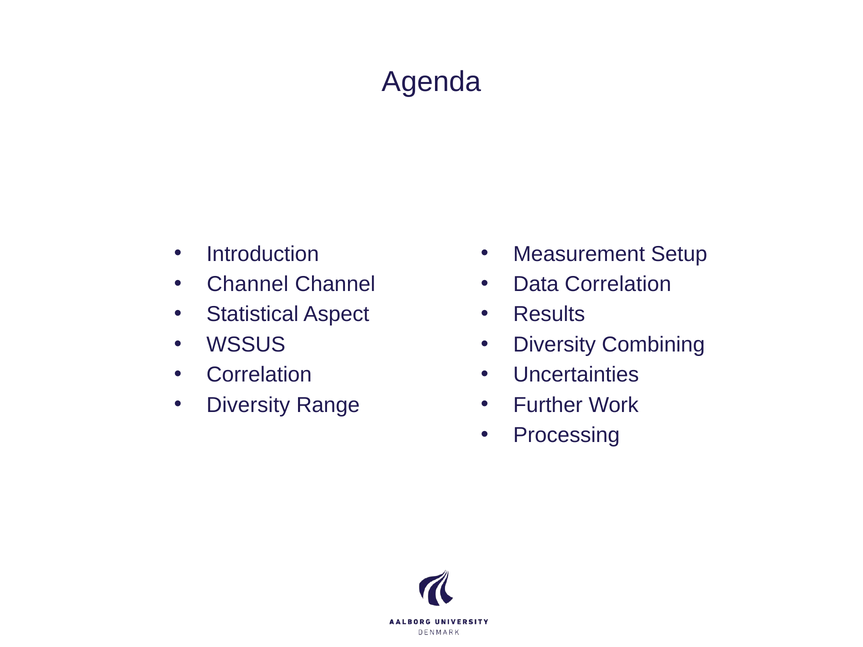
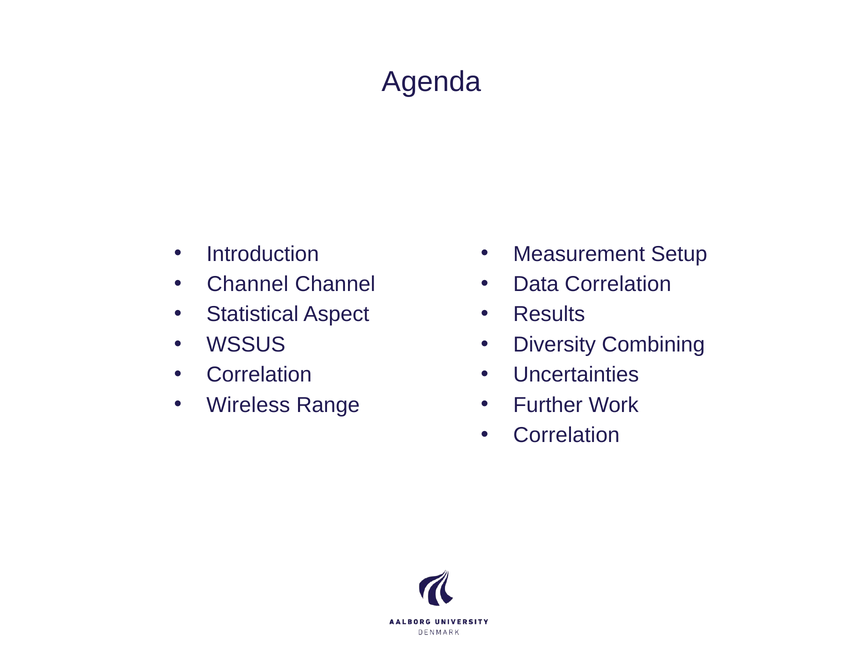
Diversity at (248, 405): Diversity -> Wireless
Processing at (567, 435): Processing -> Correlation
